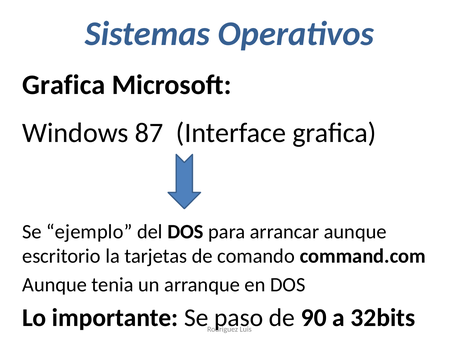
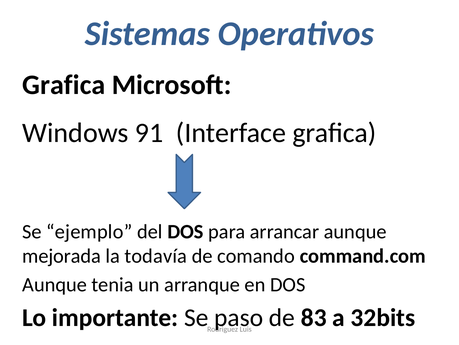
87: 87 -> 91
escritorio: escritorio -> mejorada
tarjetas: tarjetas -> todavía
90: 90 -> 83
